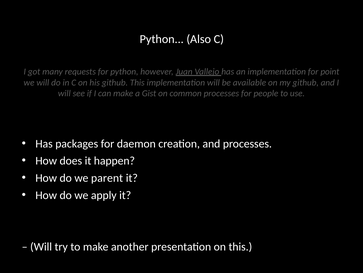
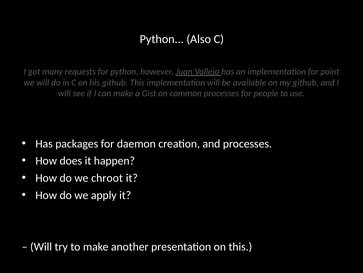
parent: parent -> chroot
